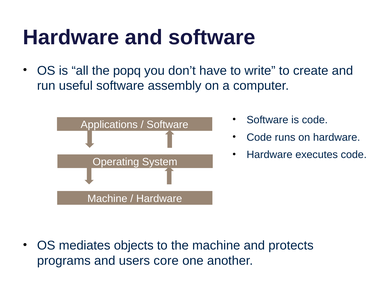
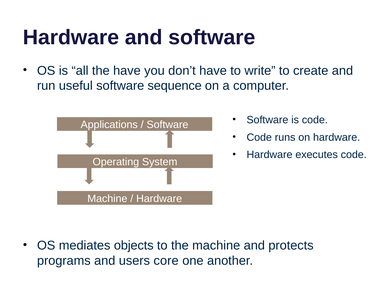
the popq: popq -> have
assembly: assembly -> sequence
